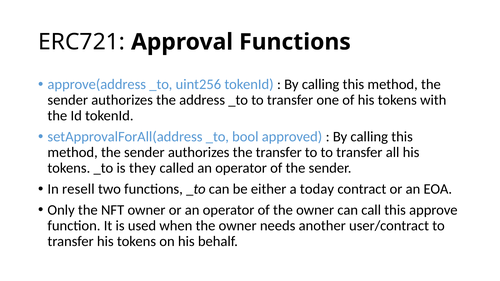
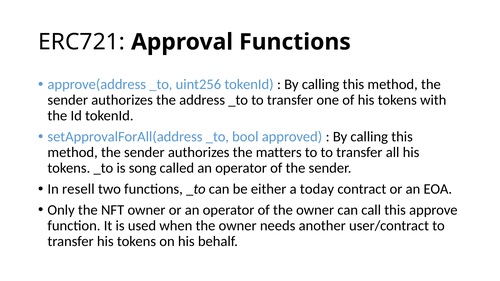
the transfer: transfer -> matters
they: they -> song
